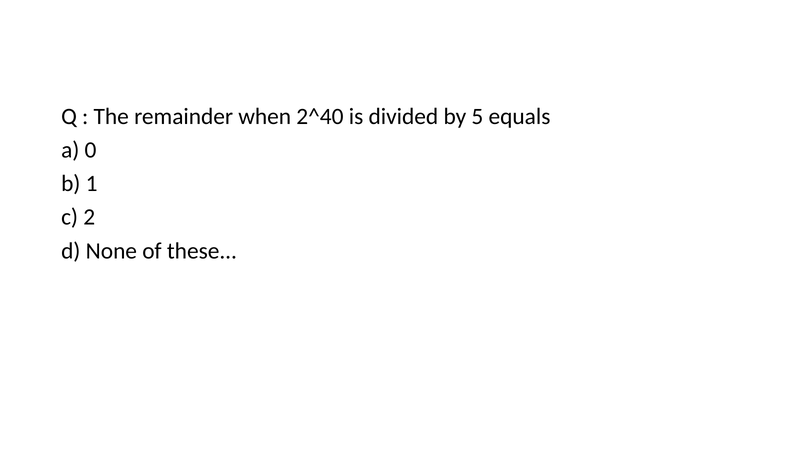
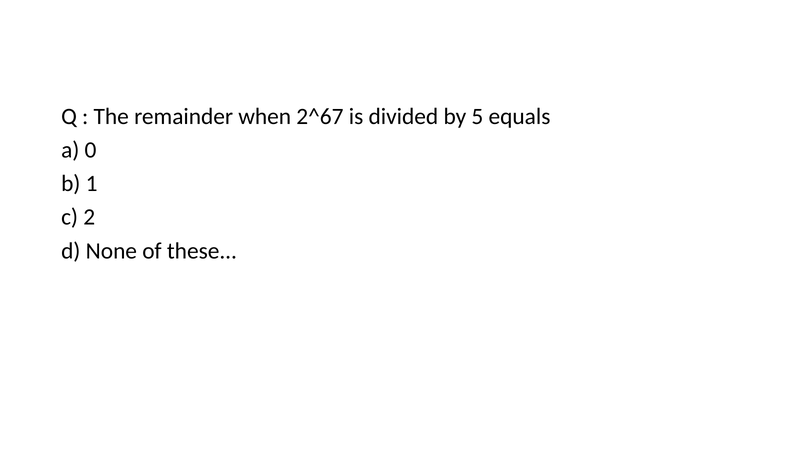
2^40: 2^40 -> 2^67
